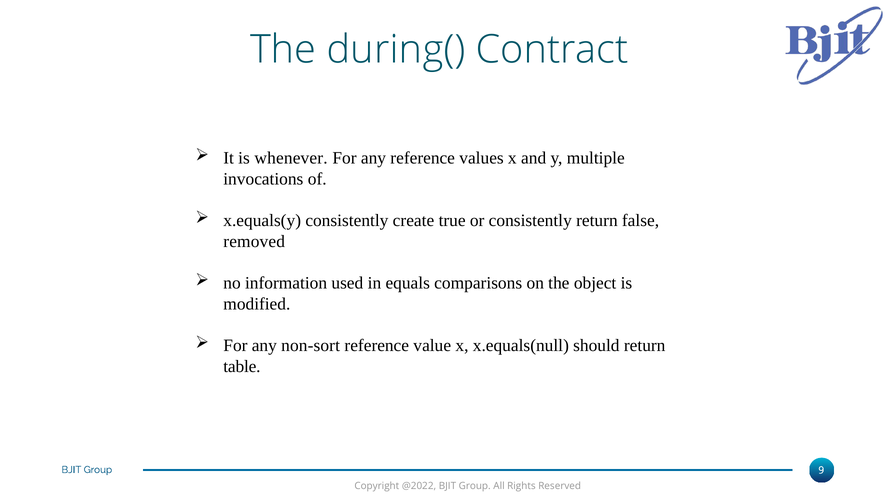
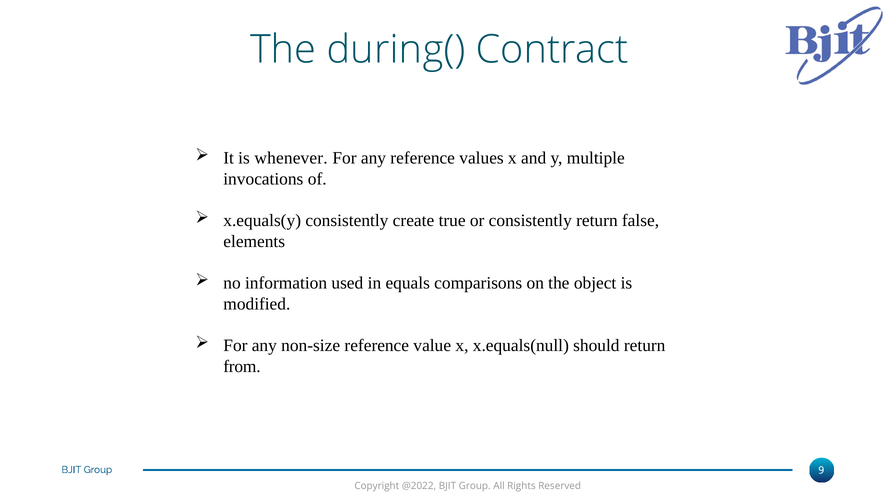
removed: removed -> elements
non-sort: non-sort -> non-size
table: table -> from
